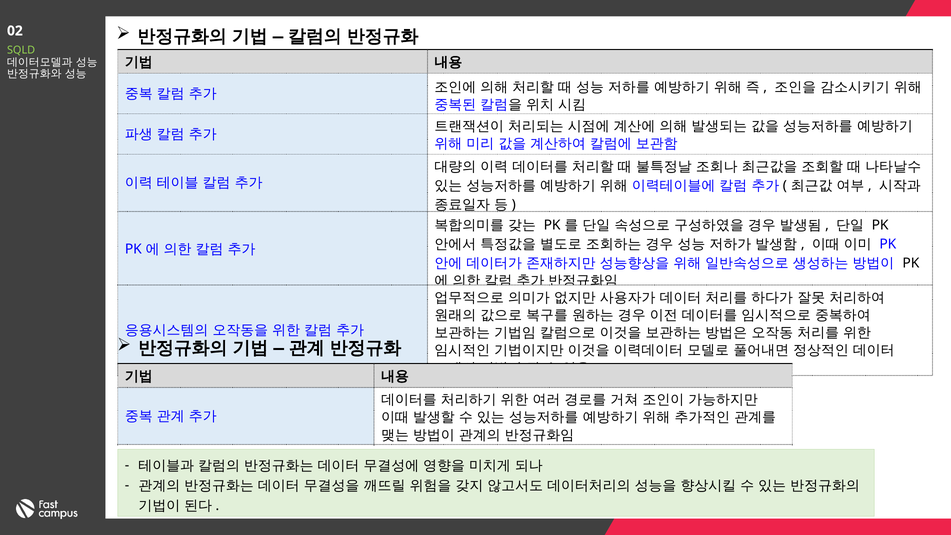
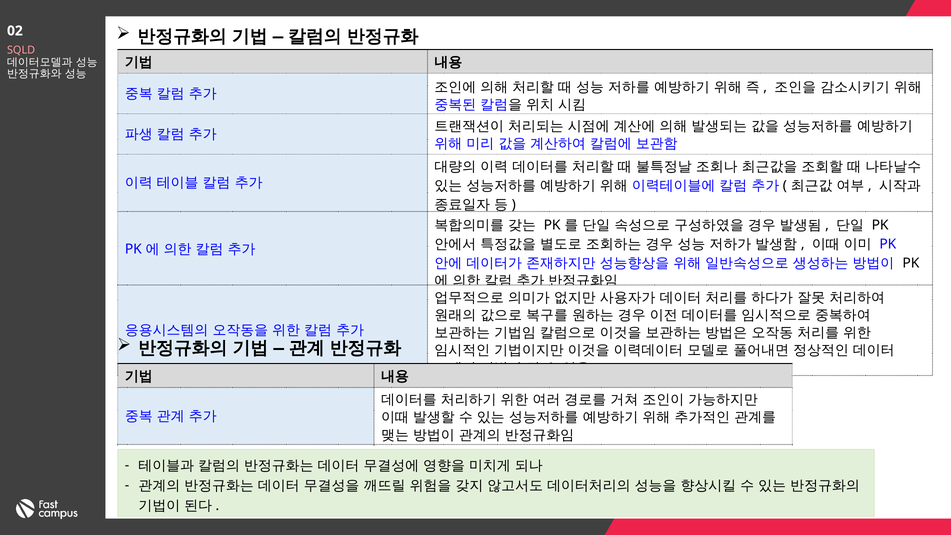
SQLD colour: light green -> pink
